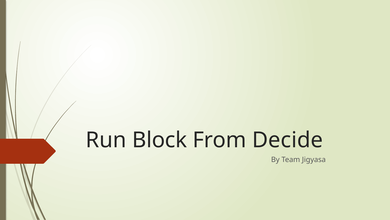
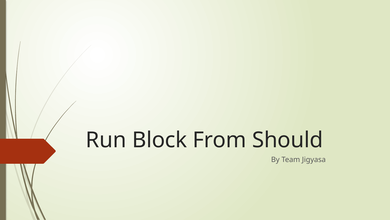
Decide: Decide -> Should
